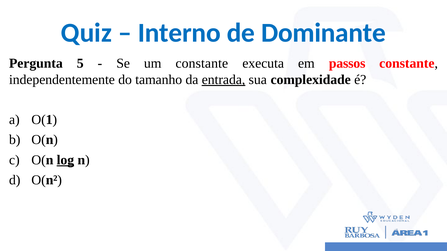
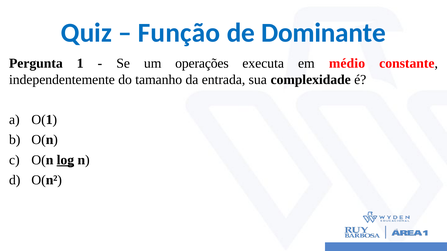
Interno: Interno -> Função
5: 5 -> 1
um constante: constante -> operações
passos: passos -> médio
entrada underline: present -> none
